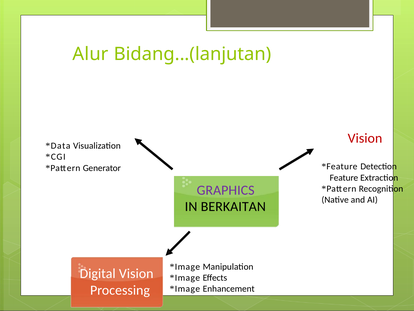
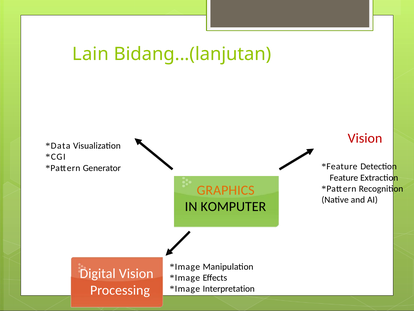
Alur: Alur -> Lain
GRAPHICS colour: purple -> orange
BERKAITAN: BERKAITAN -> KOMPUTER
Enhancement: Enhancement -> Interpretation
